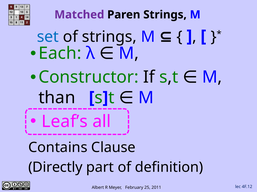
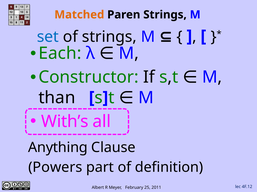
Matched colour: purple -> orange
Leaf’s: Leaf’s -> With’s
Contains: Contains -> Anything
Directly: Directly -> Powers
